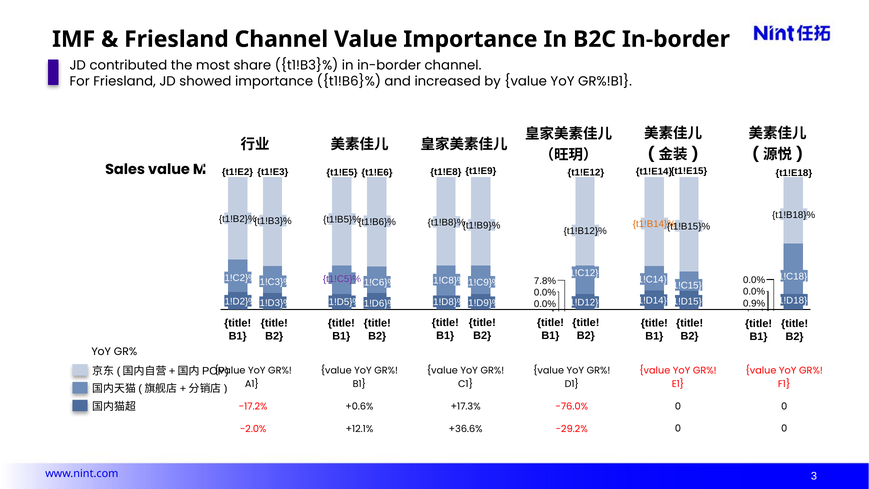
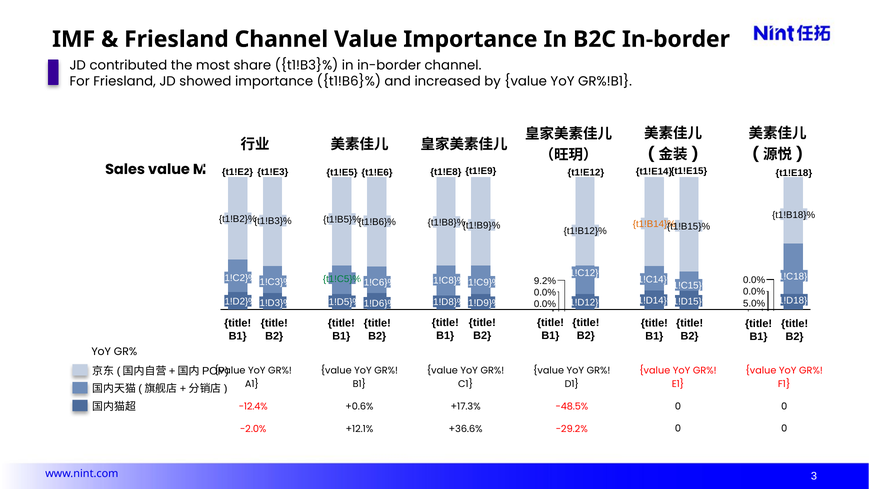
t1!C5}% colour: purple -> green
7.8%: 7.8% -> 9.2%
0.9%: 0.9% -> 5.0%
-17.2%: -17.2% -> -12.4%
-76.0%: -76.0% -> -48.5%
